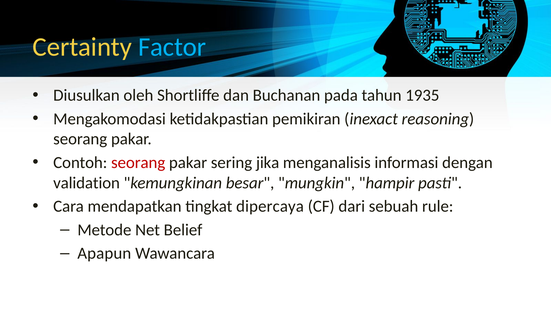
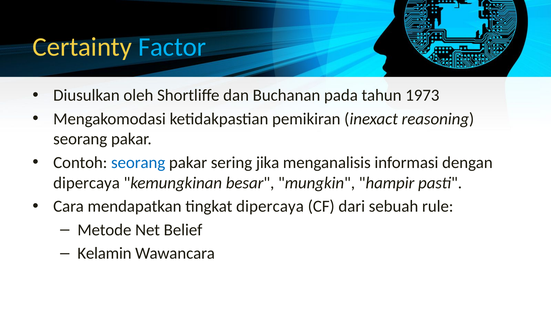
1935: 1935 -> 1973
seorang at (138, 163) colour: red -> blue
validation at (87, 183): validation -> dipercaya
Apapun: Apapun -> Kelamin
